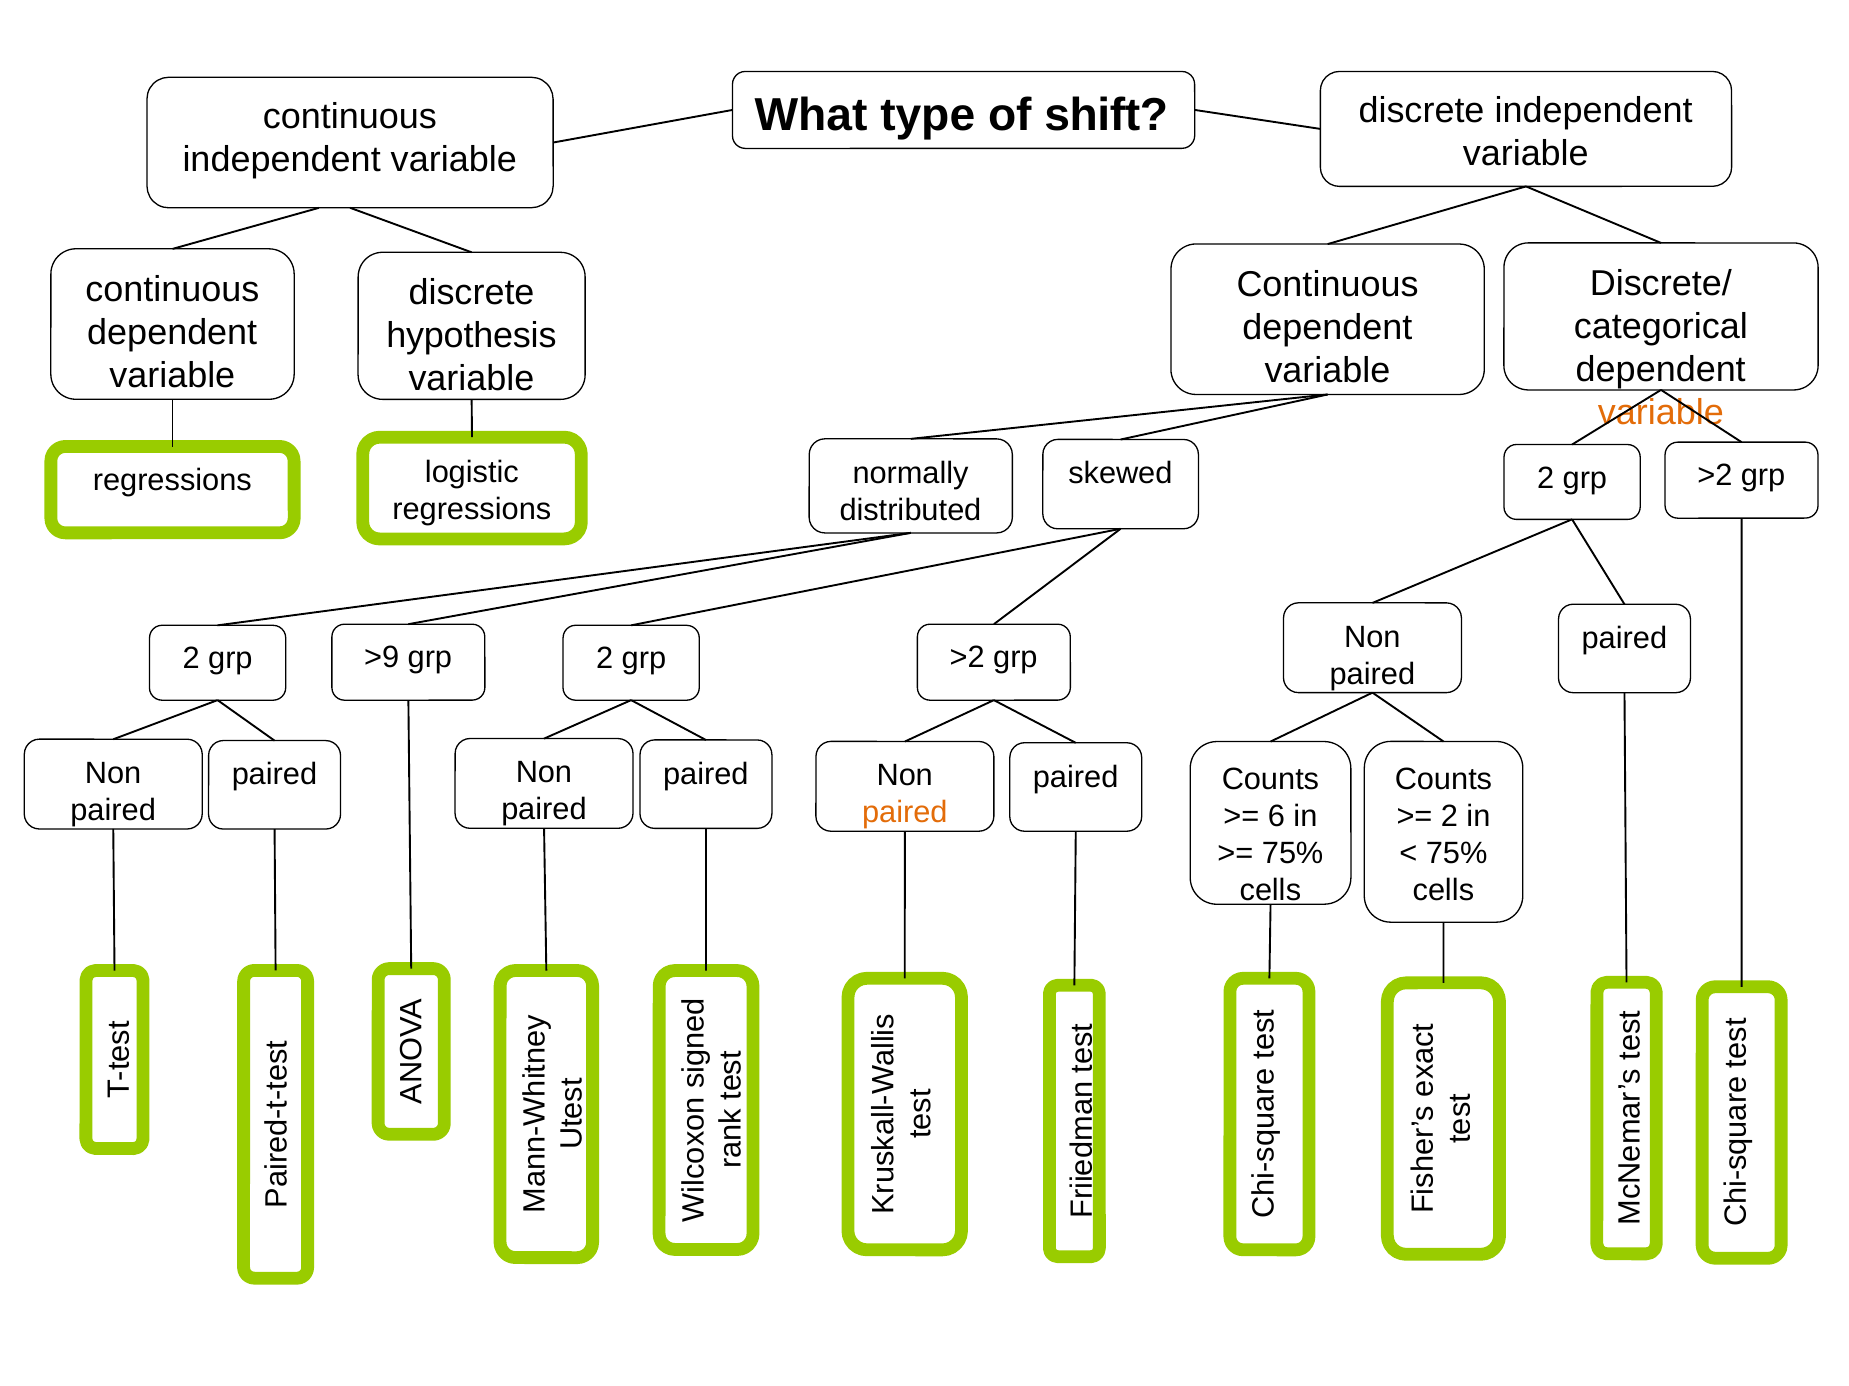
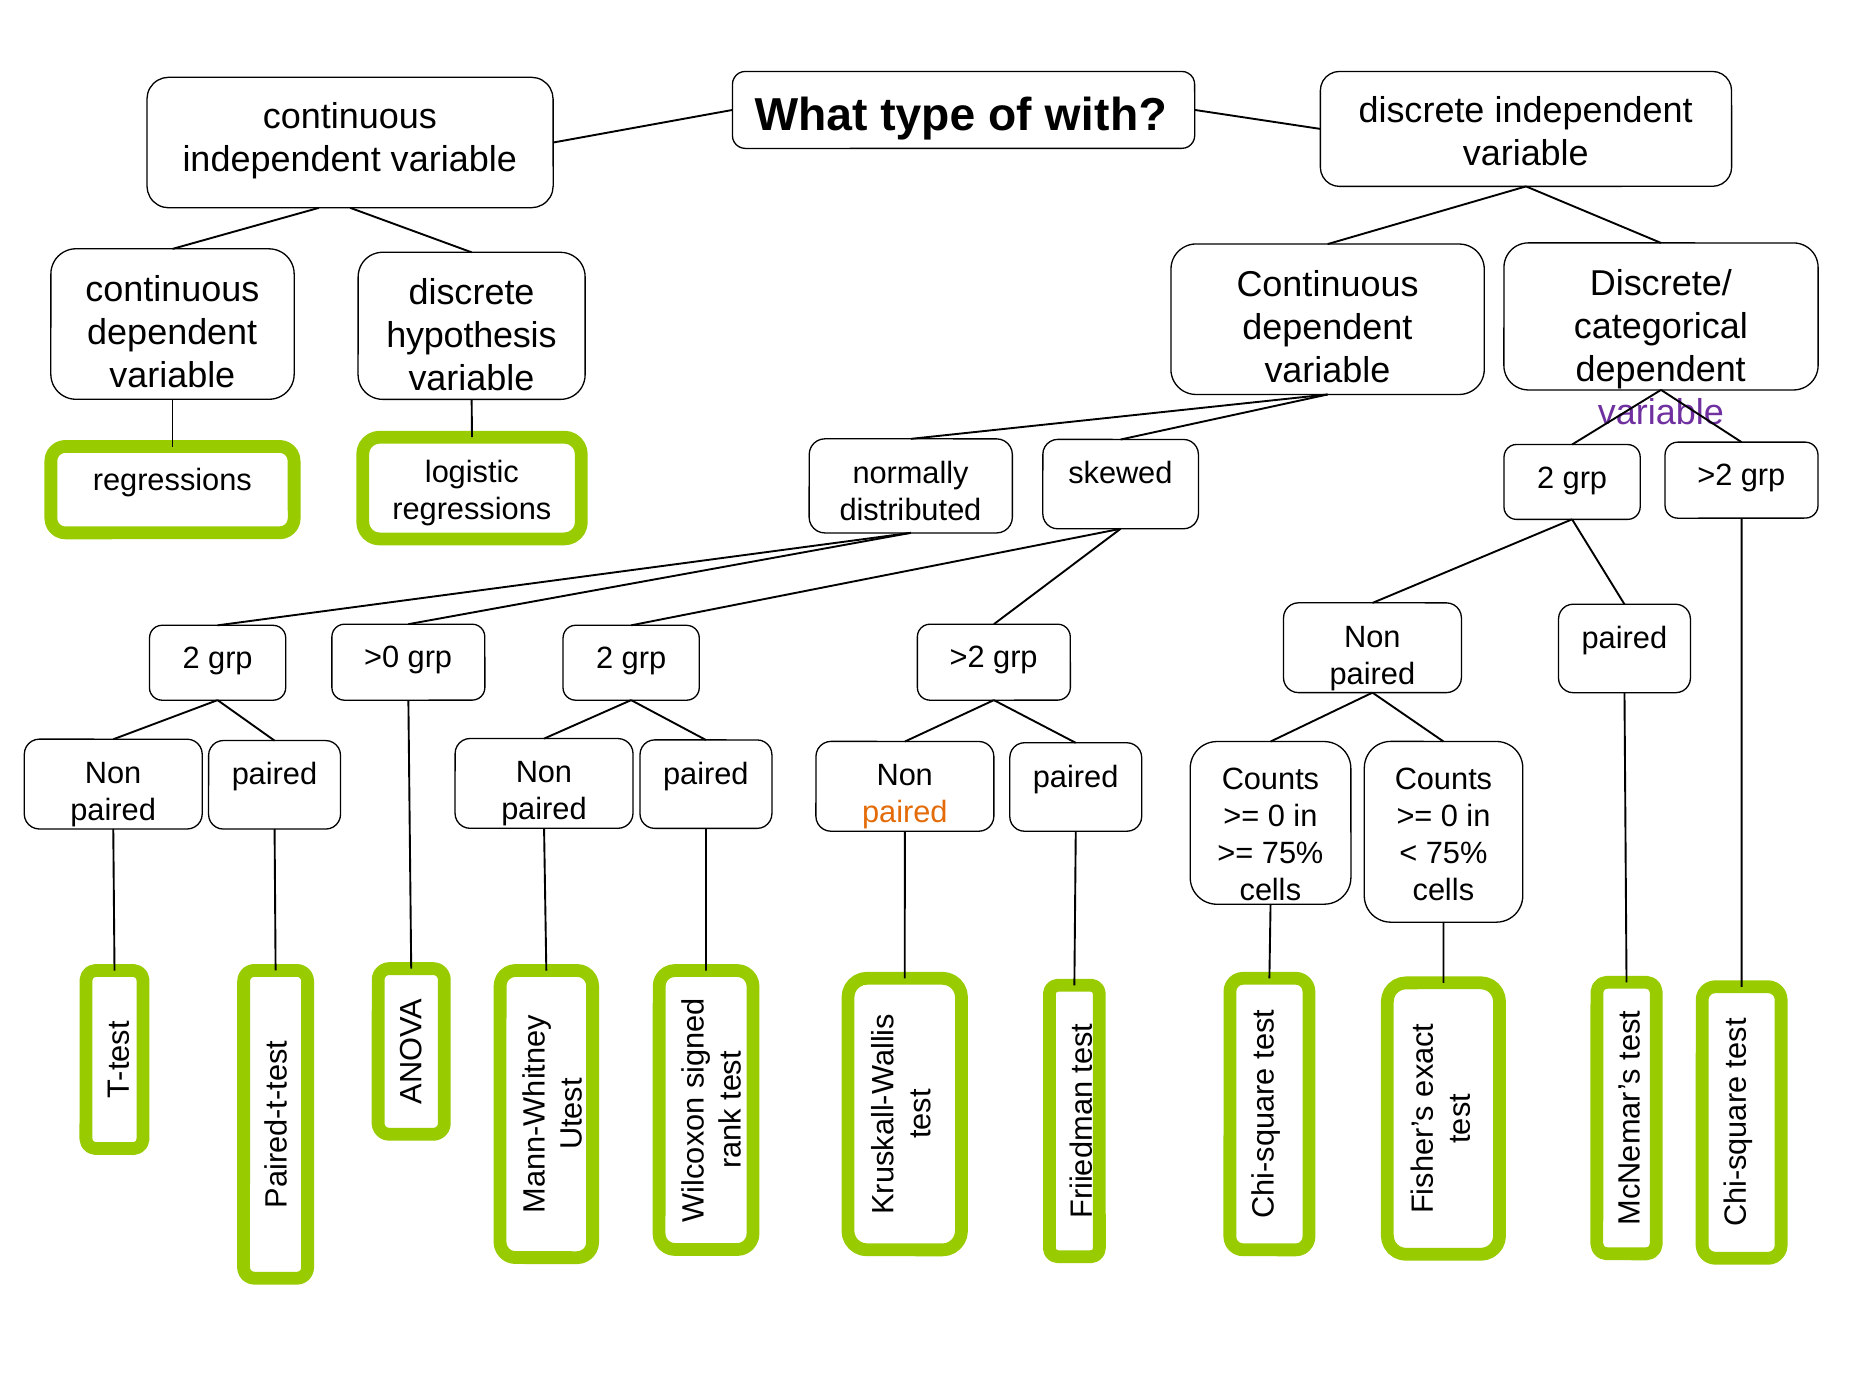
shift: shift -> with
variable at (1661, 413) colour: orange -> purple
>9: >9 -> >0
2 at (1449, 816): 2 -> 0
6 at (1276, 817): 6 -> 0
